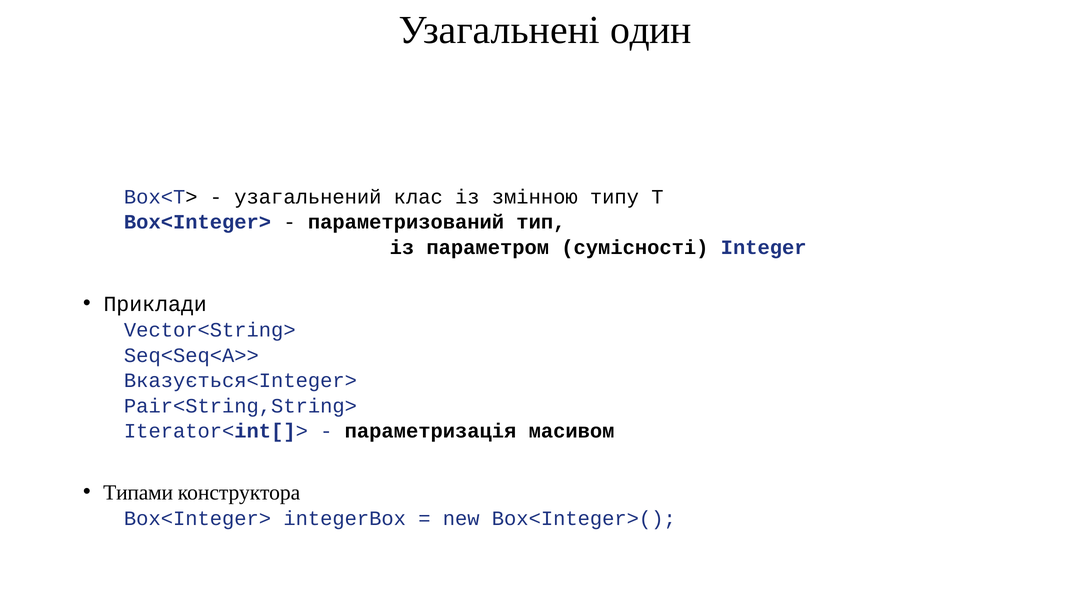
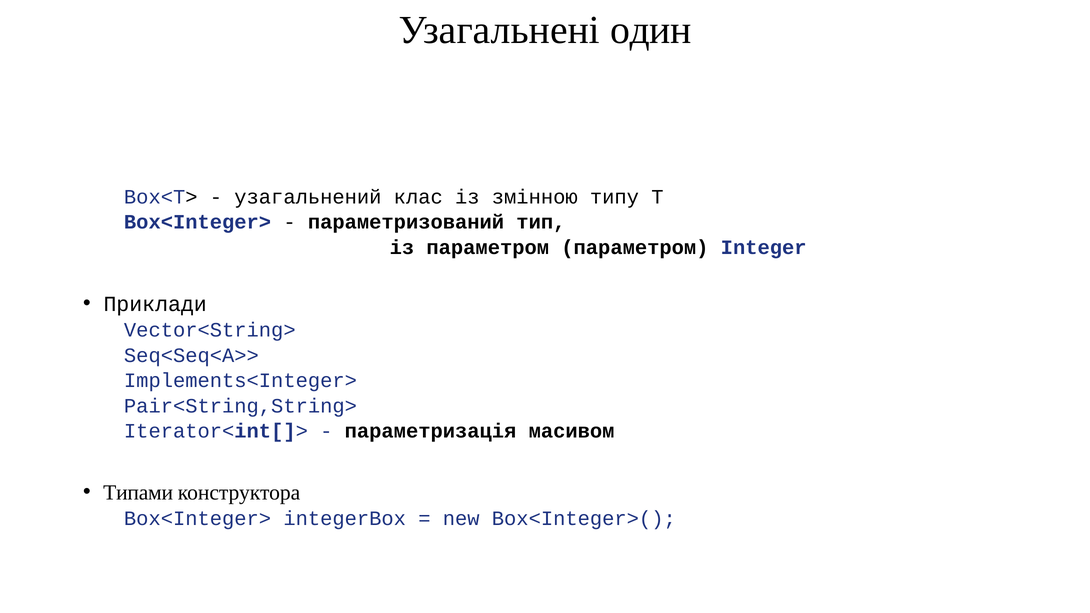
параметром сумісності: сумісності -> параметром
Вказується<Integer>: Вказується<Integer> -> Implements<Integer>
